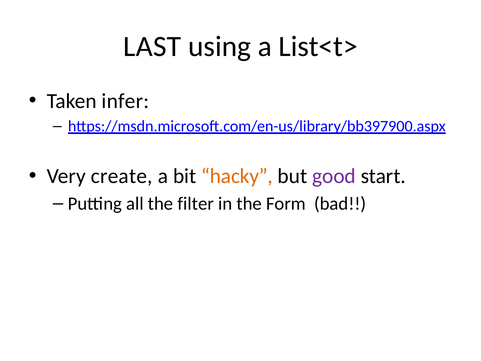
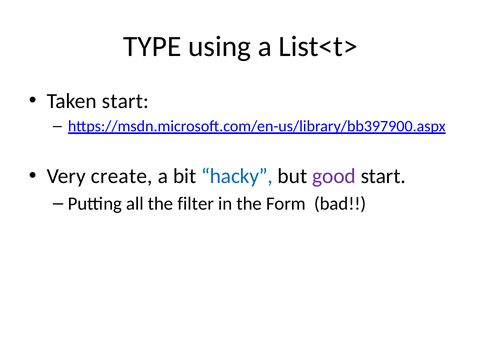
LAST: LAST -> TYPE
Taken infer: infer -> start
hacky colour: orange -> blue
